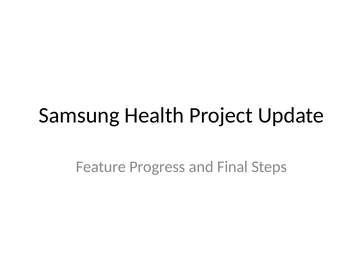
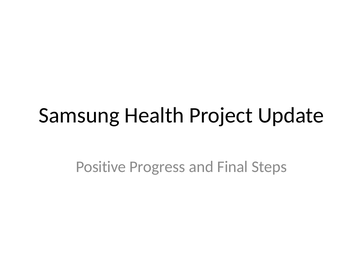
Feature: Feature -> Positive
